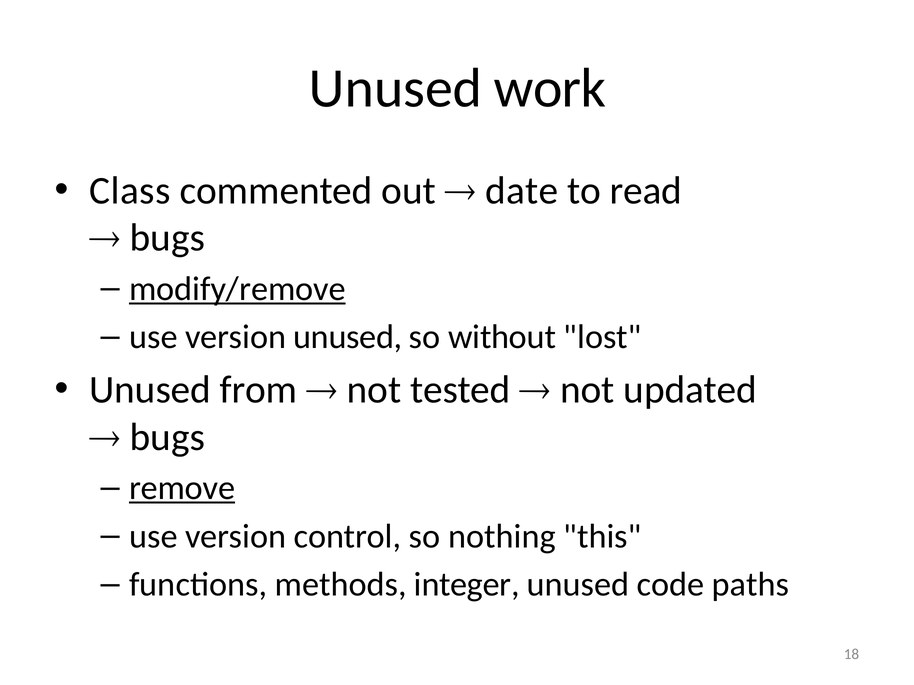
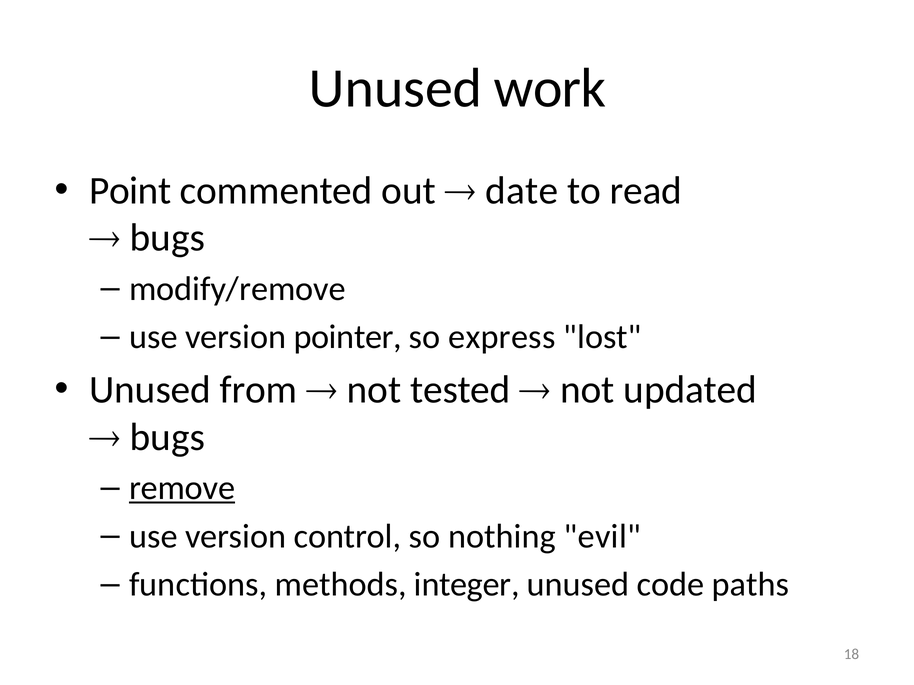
Class: Class -> Point
modify/remove underline: present -> none
version unused: unused -> pointer
without: without -> express
this: this -> evil
